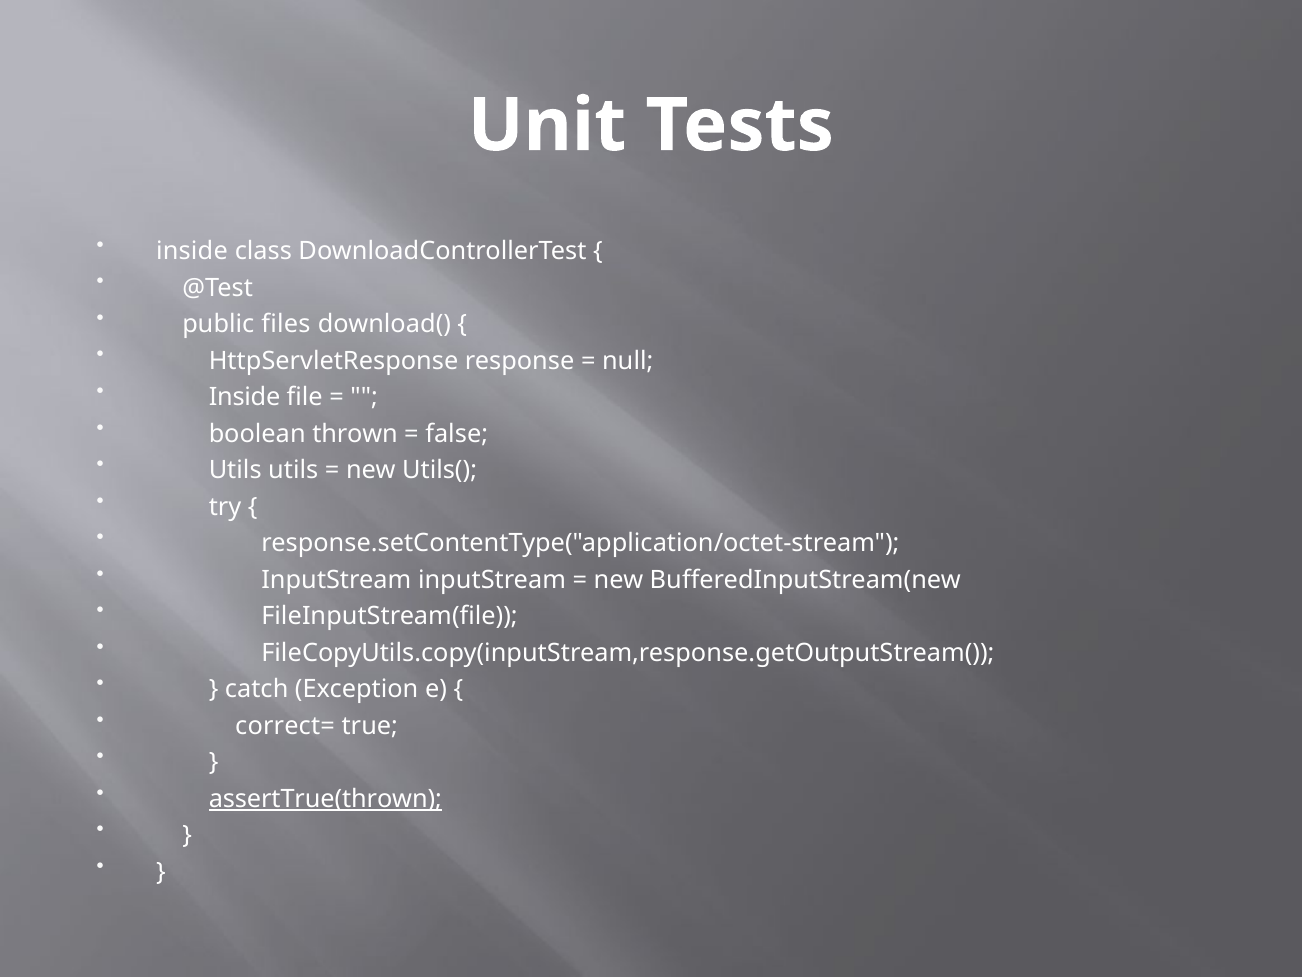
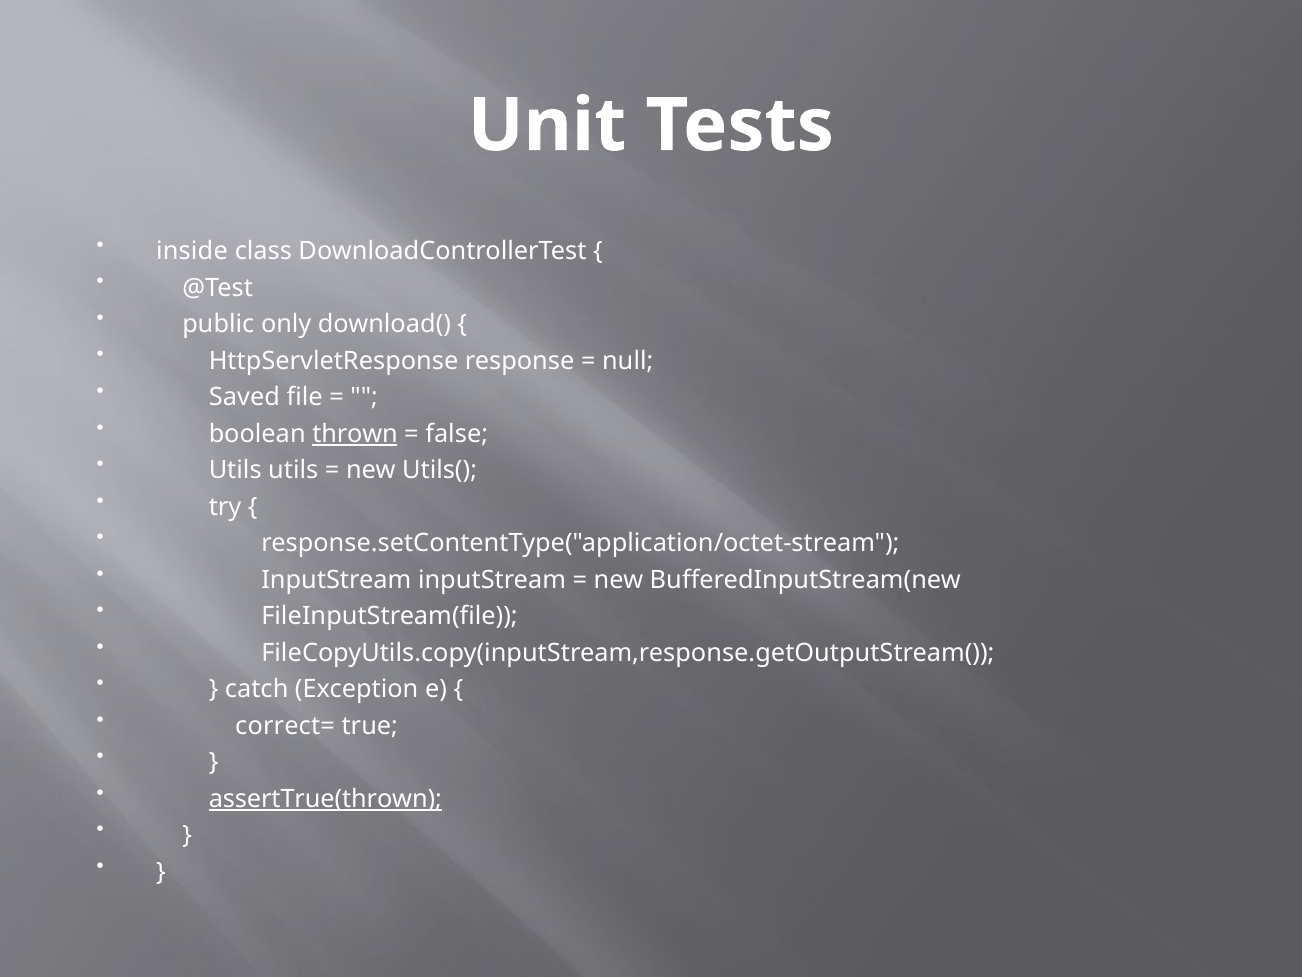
files: files -> only
Inside at (245, 397): Inside -> Saved
thrown underline: none -> present
